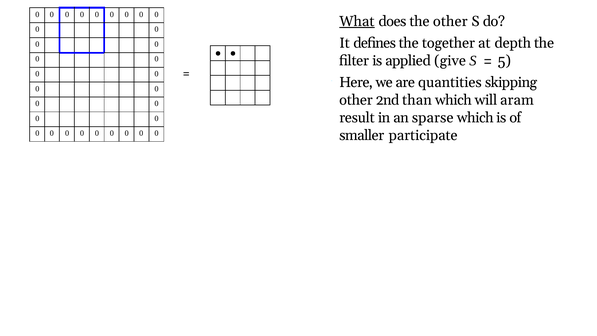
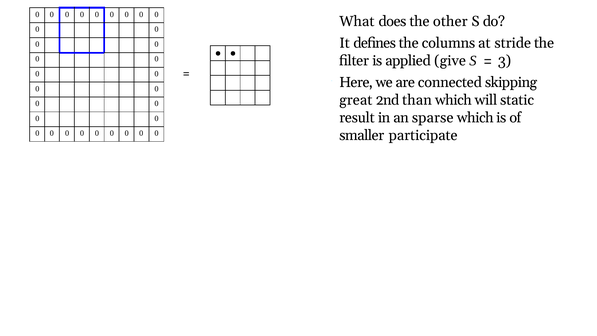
What underline: present -> none
together: together -> columns
depth: depth -> stride
5: 5 -> 3
quantities: quantities -> connected
other at (356, 100): other -> great
aram: aram -> static
